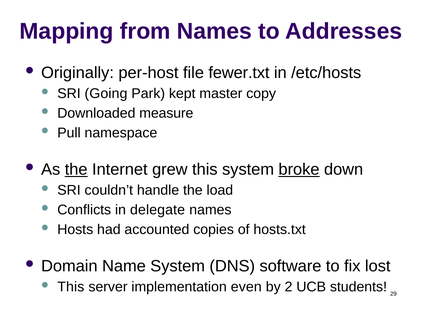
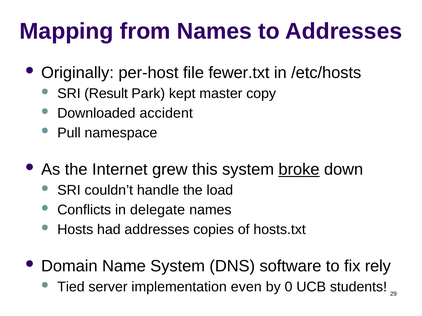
Going: Going -> Result
measure: measure -> accident
the at (76, 170) underline: present -> none
had accounted: accounted -> addresses
lost: lost -> rely
This at (71, 287): This -> Tied
2: 2 -> 0
